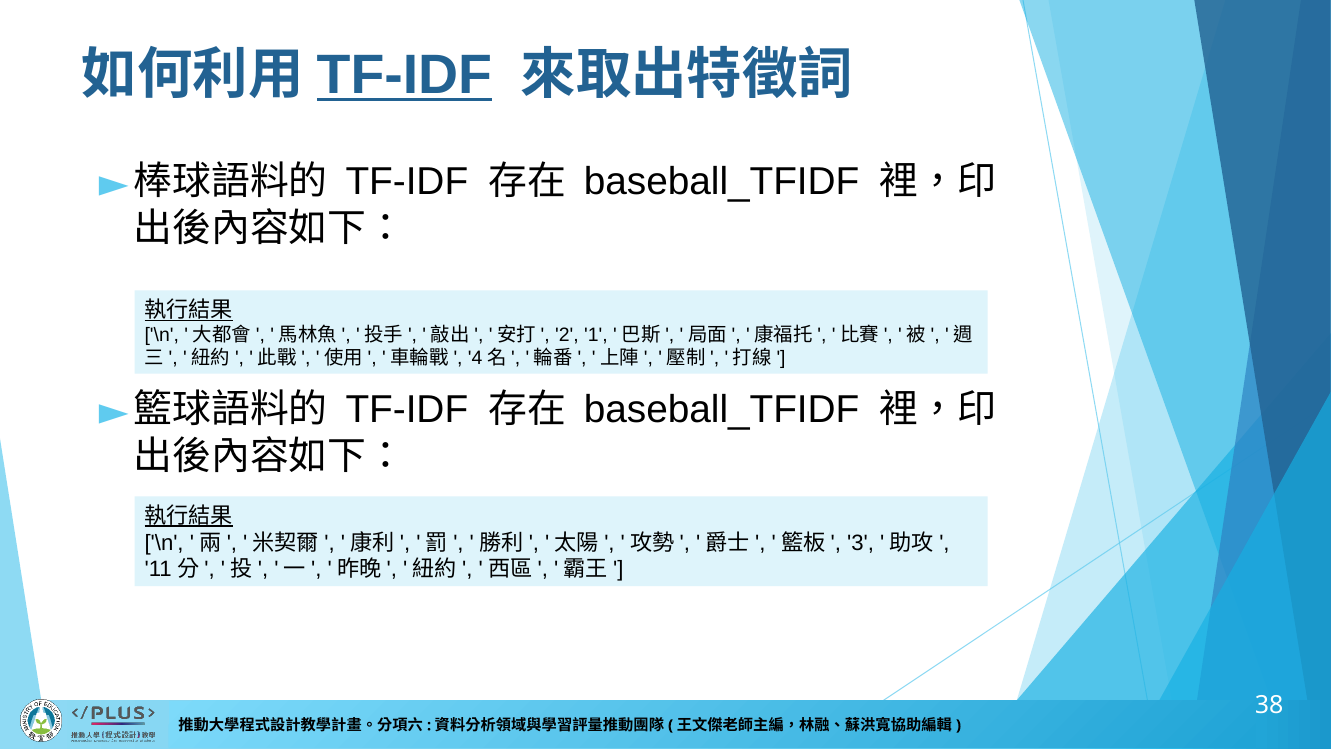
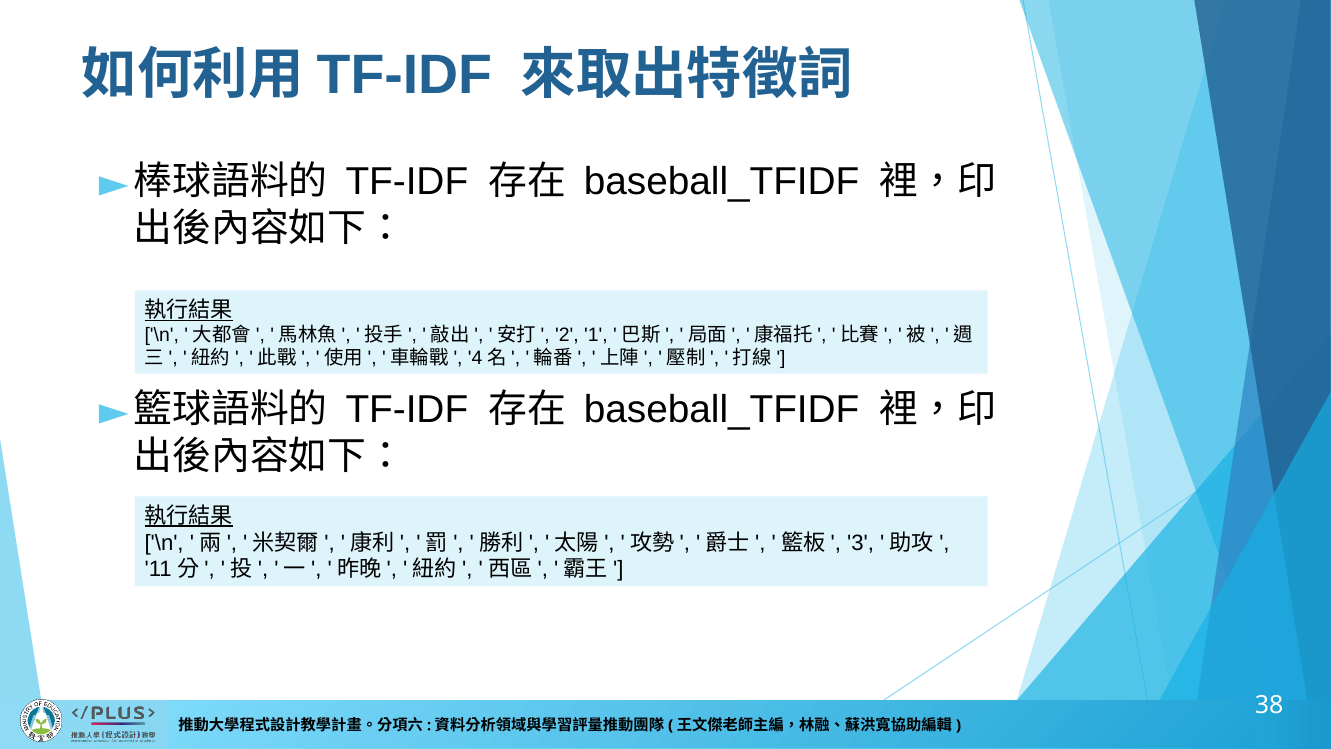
TF-IDF at (404, 76) underline: present -> none
